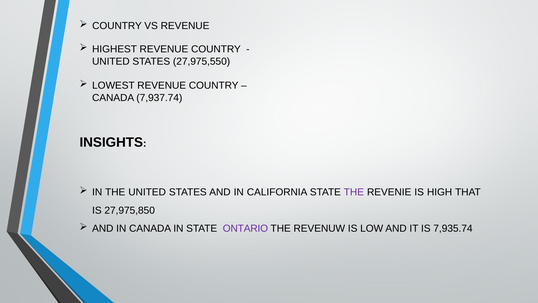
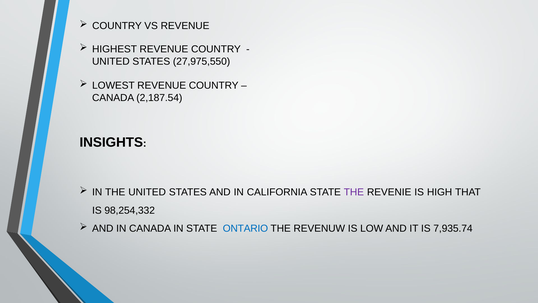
7,937.74: 7,937.74 -> 2,187.54
27,975,850: 27,975,850 -> 98,254,332
ONTARIO colour: purple -> blue
